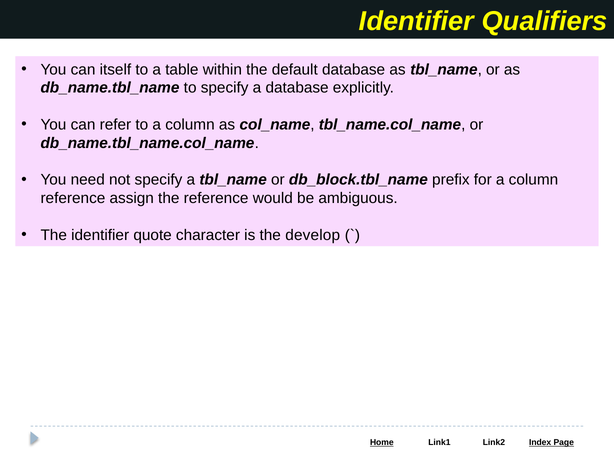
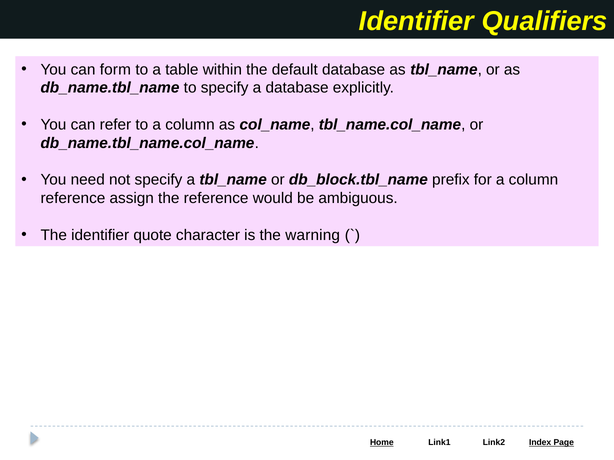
itself: itself -> form
develop: develop -> warning
